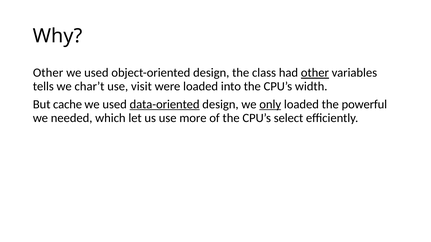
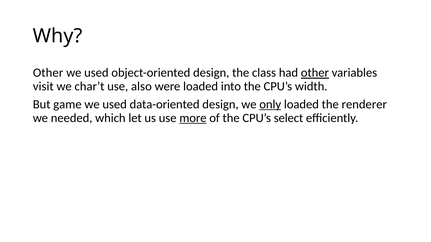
tells: tells -> visit
visit: visit -> also
cache: cache -> game
data-oriented underline: present -> none
powerful: powerful -> renderer
more underline: none -> present
